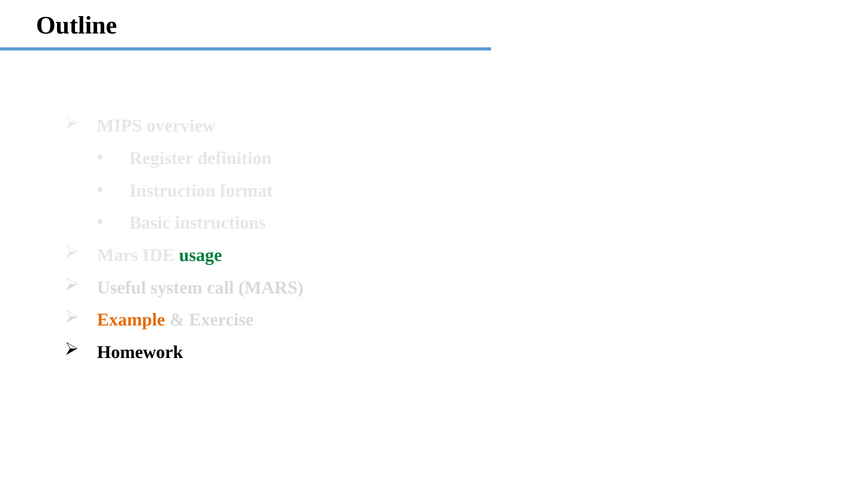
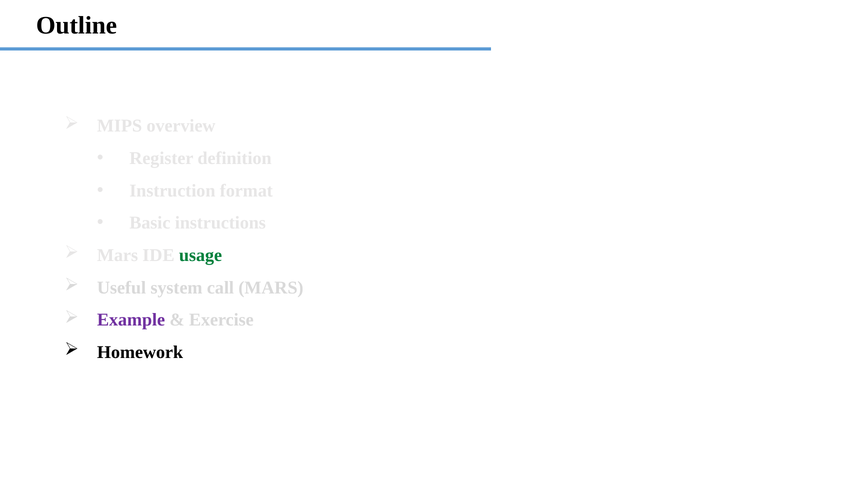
Example colour: orange -> purple
